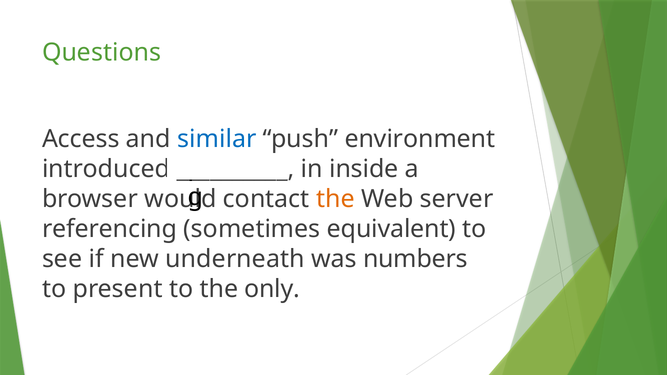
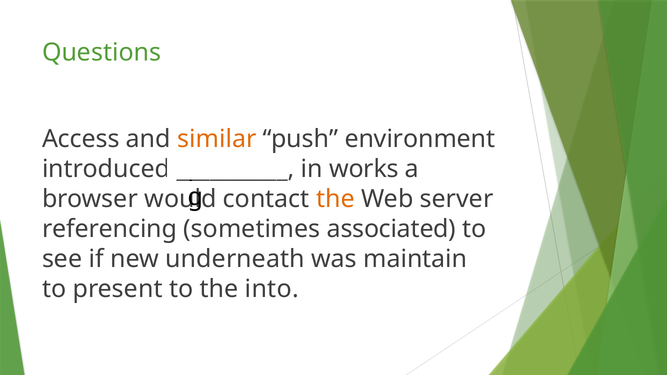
similar colour: blue -> orange
inside: inside -> works
equivalent: equivalent -> associated
numbers: numbers -> maintain
only: only -> into
